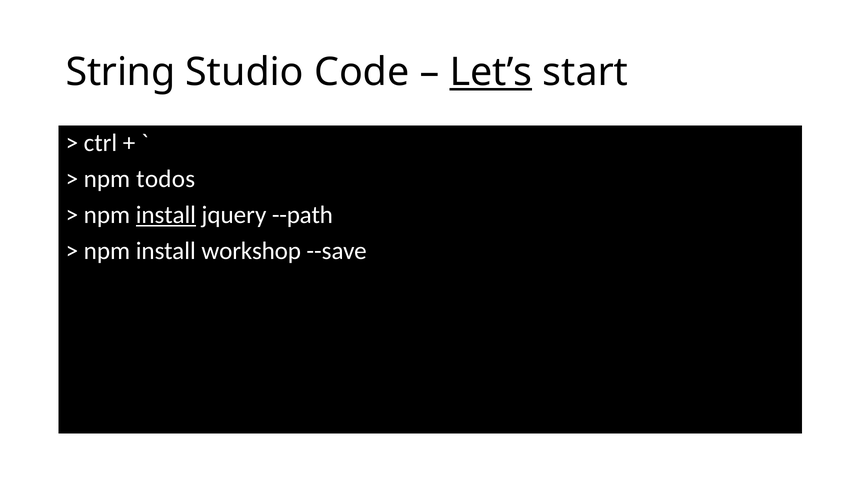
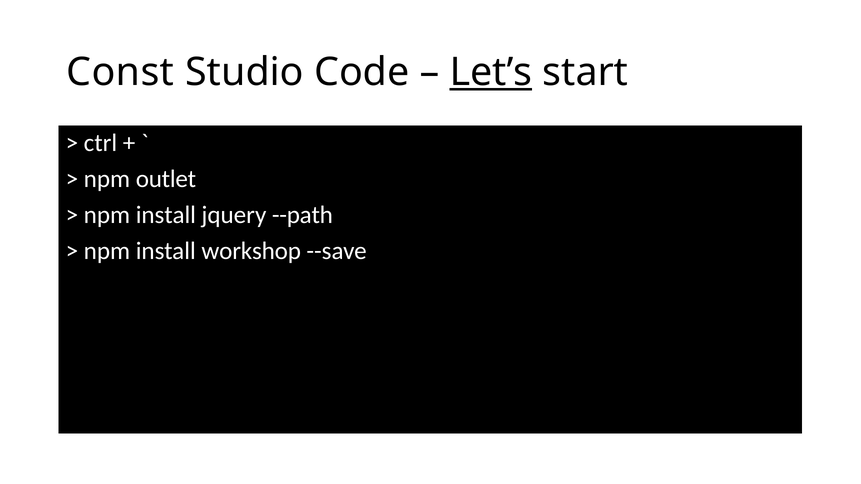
String: String -> Const
todos: todos -> outlet
install at (166, 215) underline: present -> none
